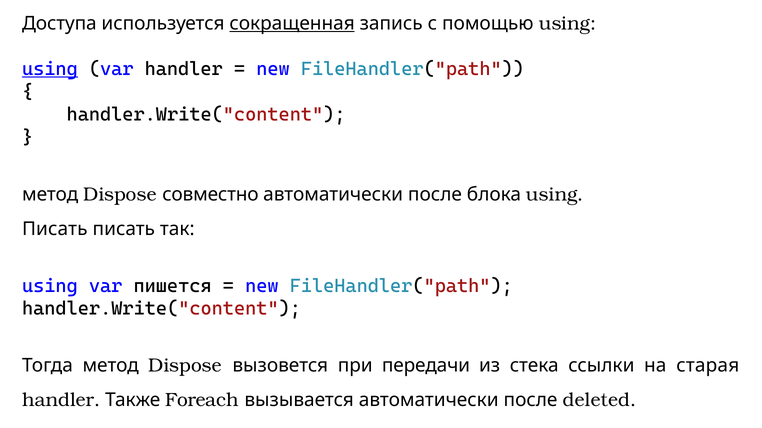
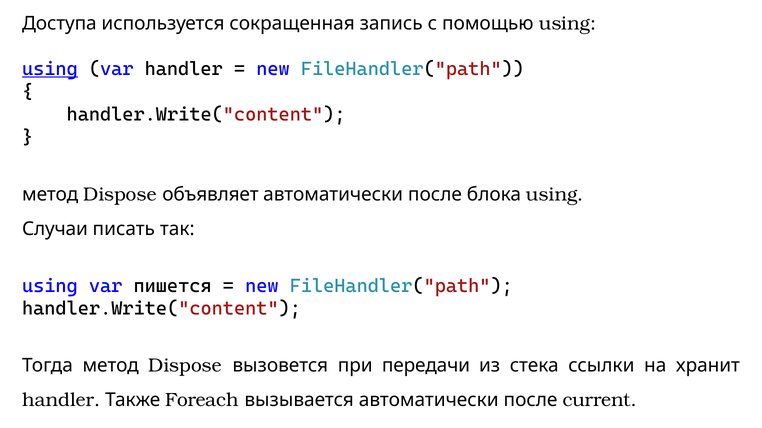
сокращенная underline: present -> none
совместно: совместно -> объявляет
Писать at (55, 229): Писать -> Случаи
старая: старая -> хранит
deleted: deleted -> current
